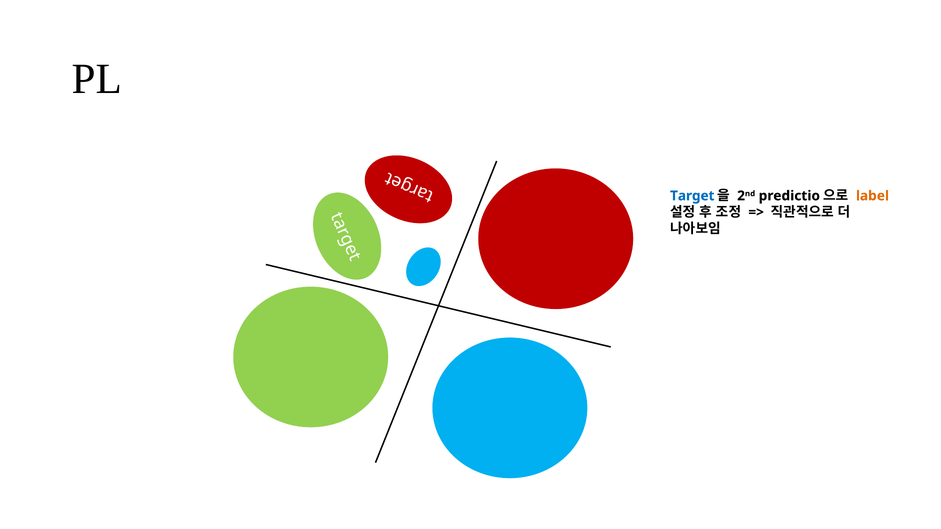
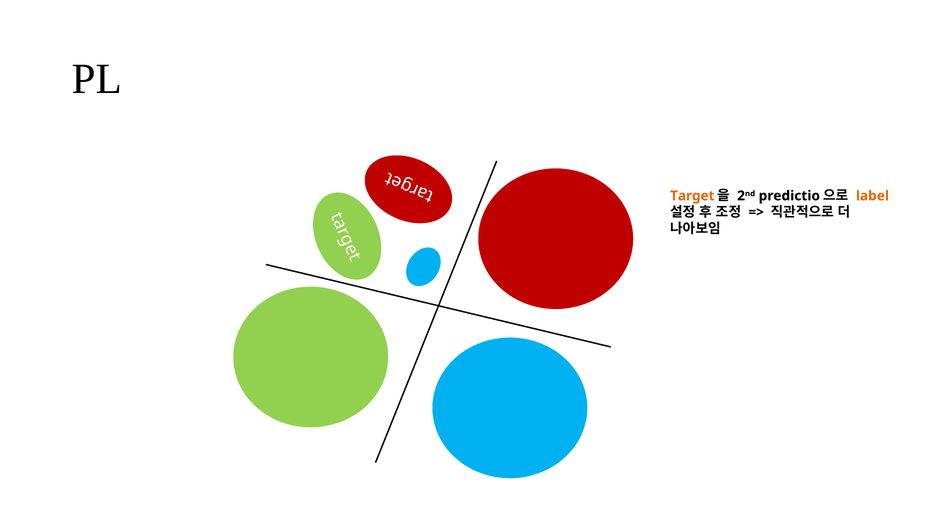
Target colour: blue -> orange
